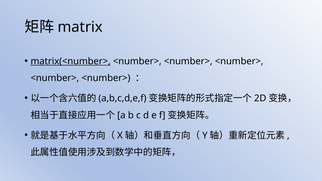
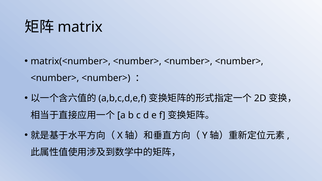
matrix(<number> underline: present -> none
